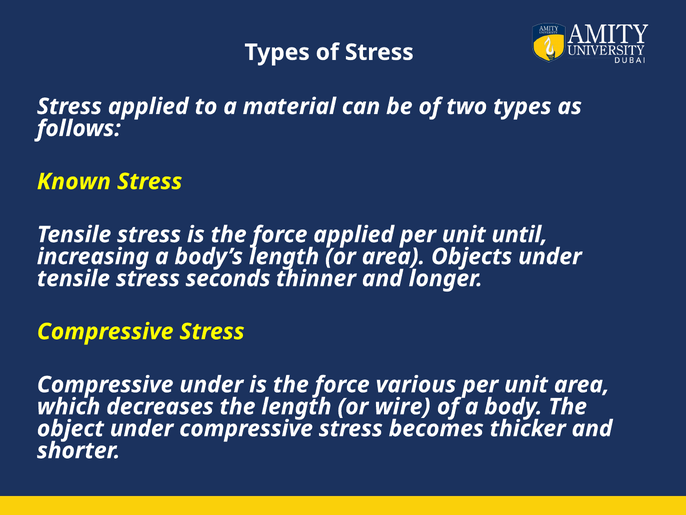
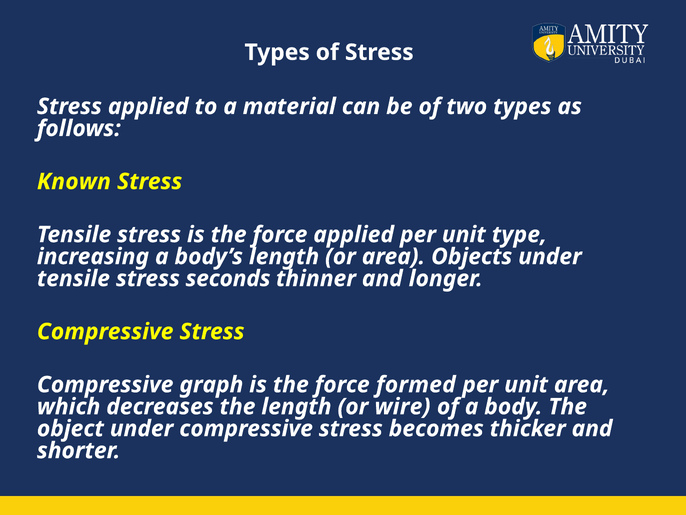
until: until -> type
Compressive under: under -> graph
various: various -> formed
